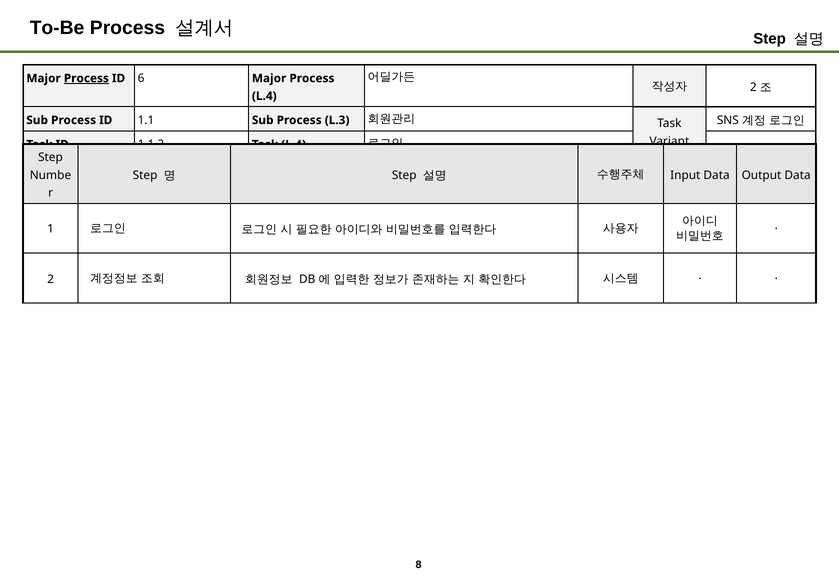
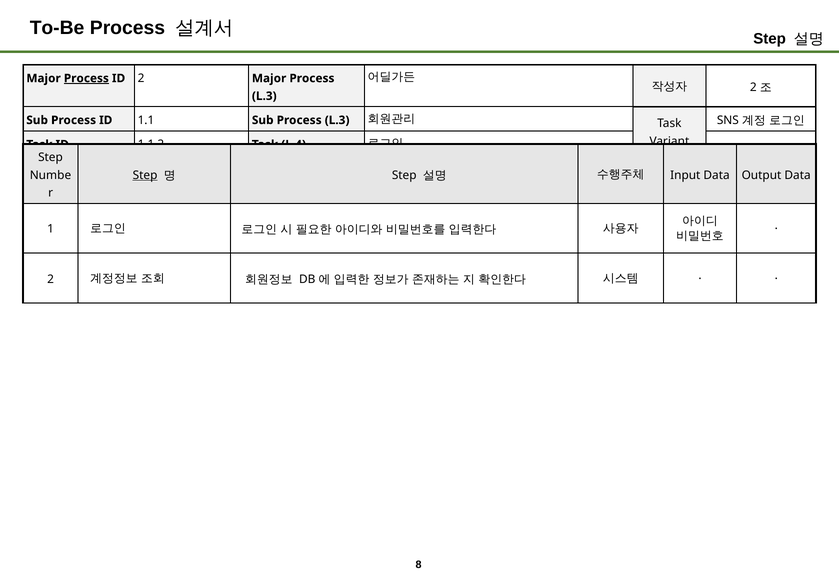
ID 6: 6 -> 2
L.4 at (264, 96): L.4 -> L.3
Step at (145, 175) underline: none -> present
